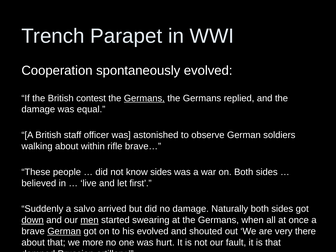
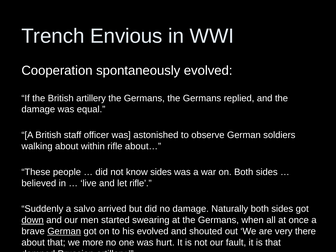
Parapet: Parapet -> Envious
British contest: contest -> artillery
Germans at (144, 98) underline: present -> none
brave…: brave… -> about…
let first: first -> rifle
men underline: present -> none
